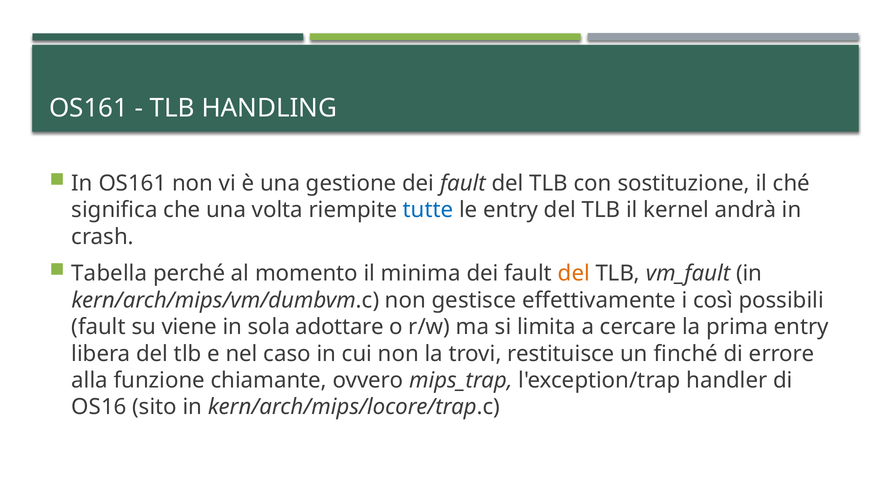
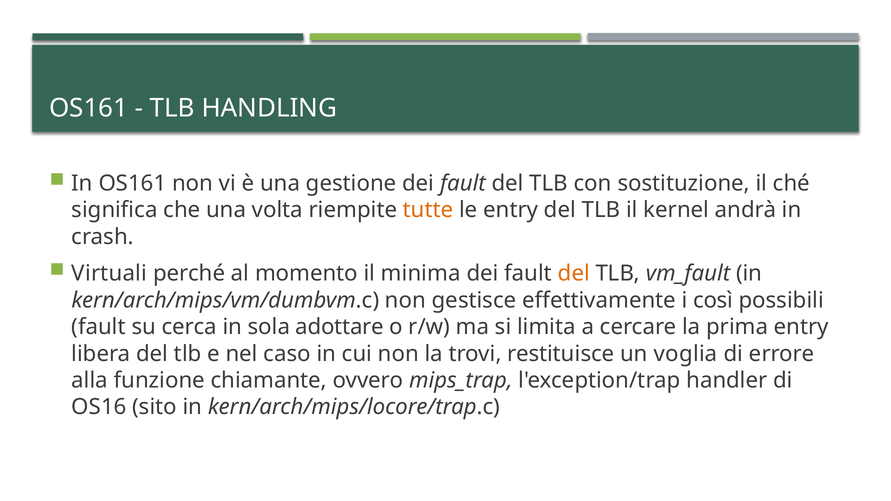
tutte colour: blue -> orange
Tabella: Tabella -> Virtuali
viene: viene -> cerca
finché: finché -> voglia
